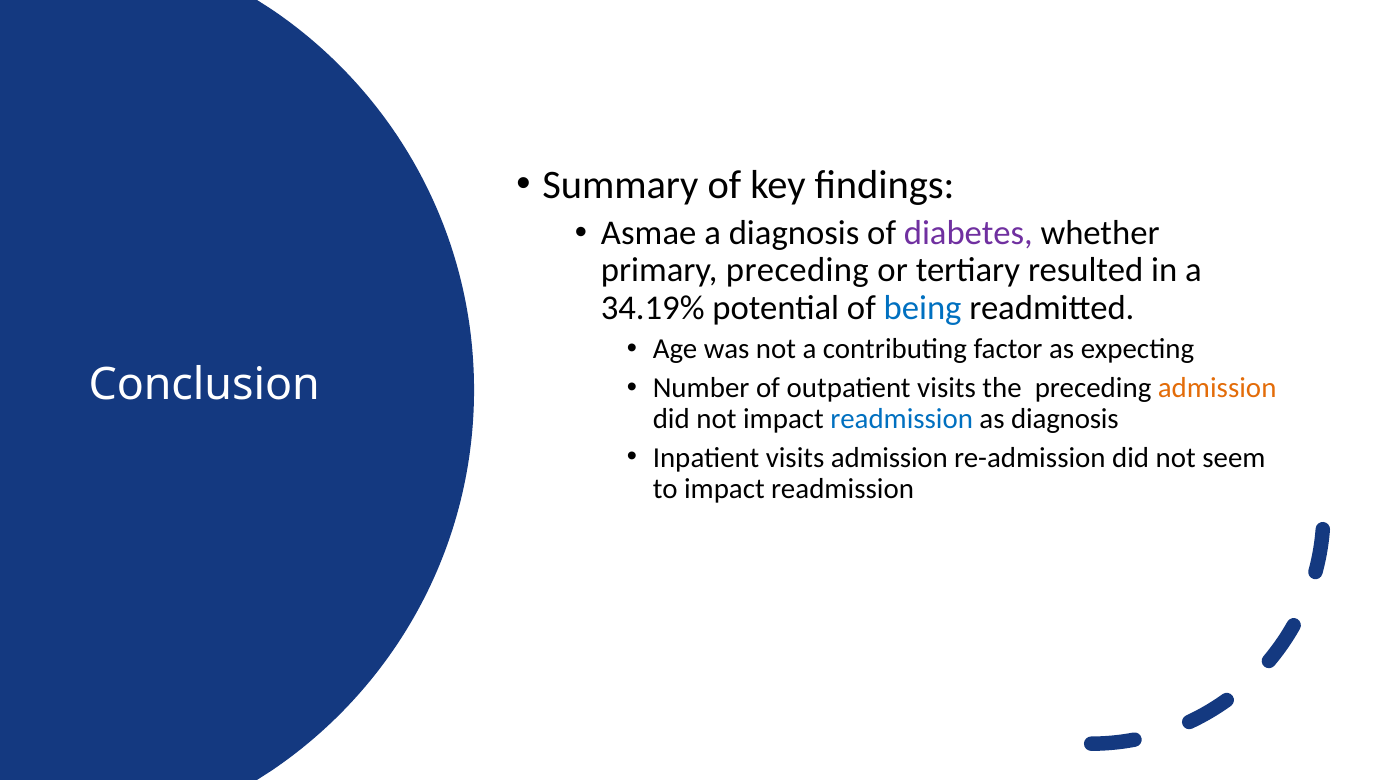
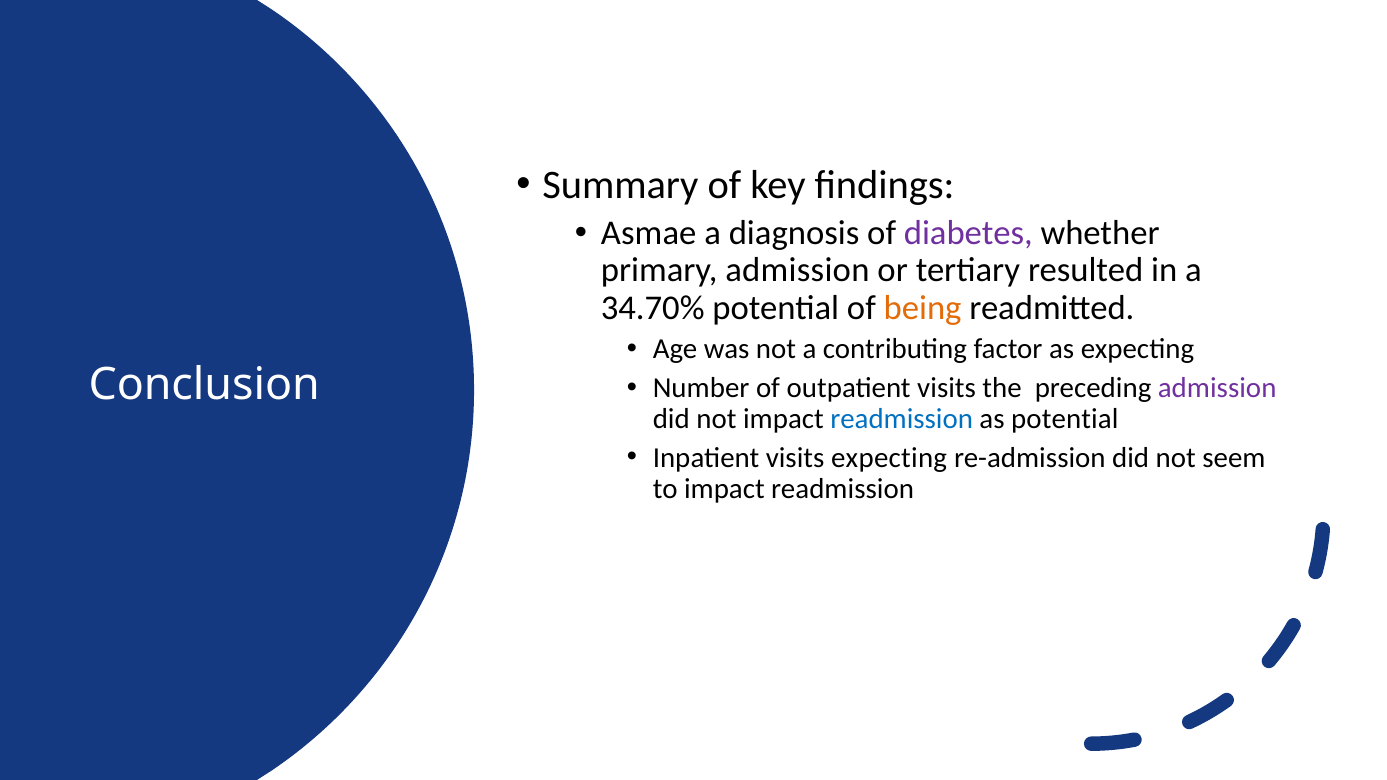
primary preceding: preceding -> admission
34.19%: 34.19% -> 34.70%
being colour: blue -> orange
admission at (1217, 388) colour: orange -> purple
as diagnosis: diagnosis -> potential
visits admission: admission -> expecting
